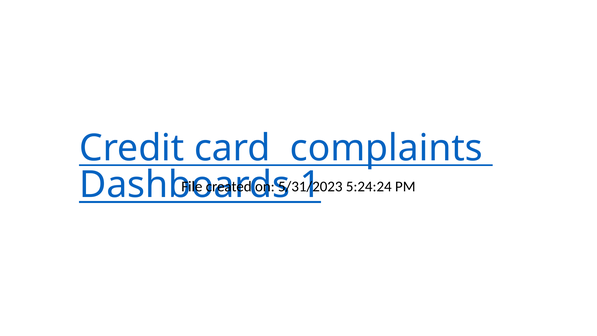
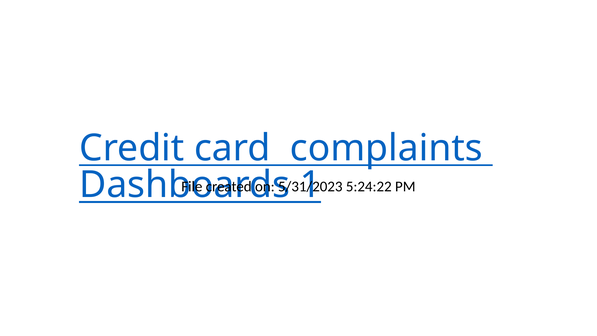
5:24:24: 5:24:24 -> 5:24:22
